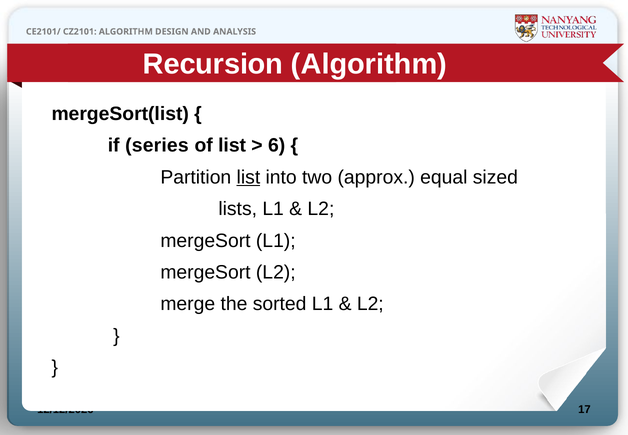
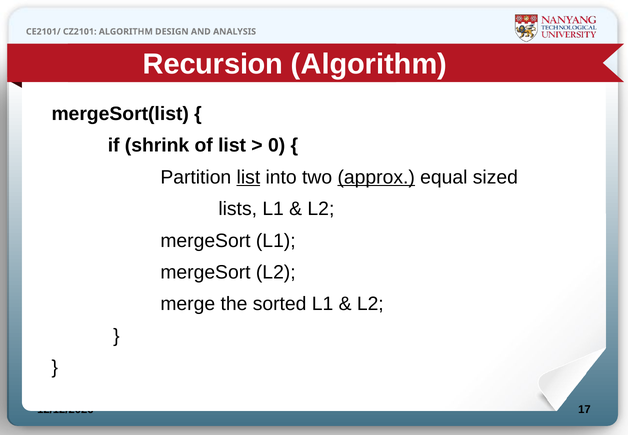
series: series -> shrink
6: 6 -> 0
approx underline: none -> present
